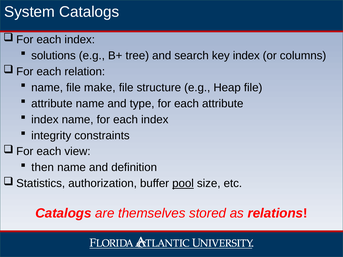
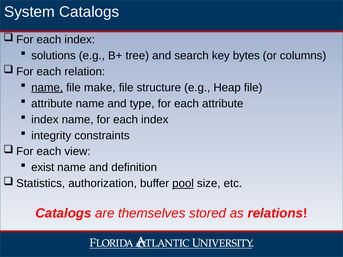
key index: index -> bytes
name at (47, 88) underline: none -> present
then: then -> exist
